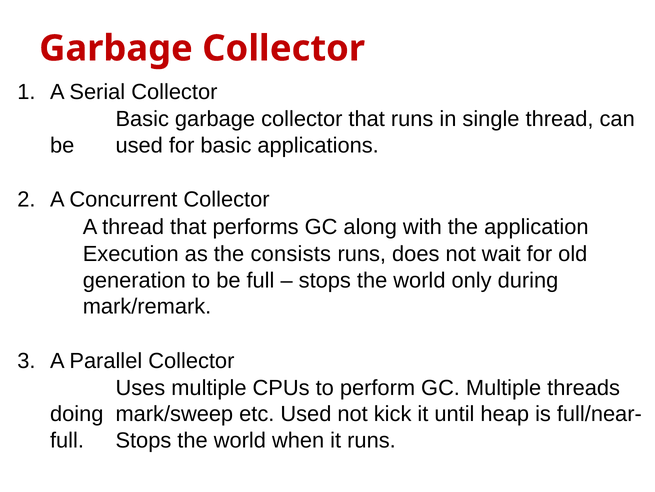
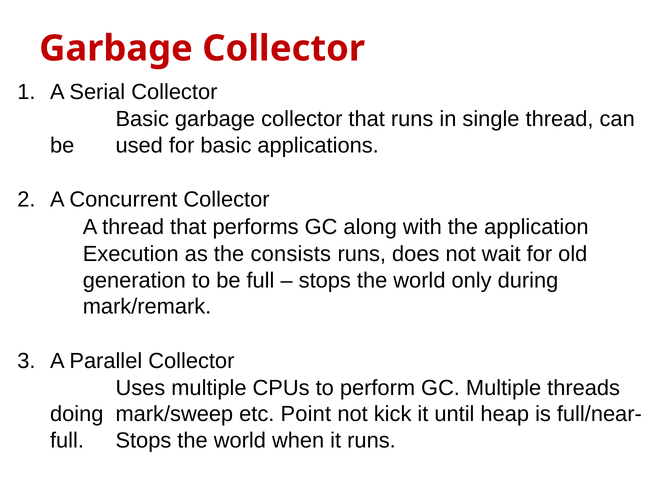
etc Used: Used -> Point
